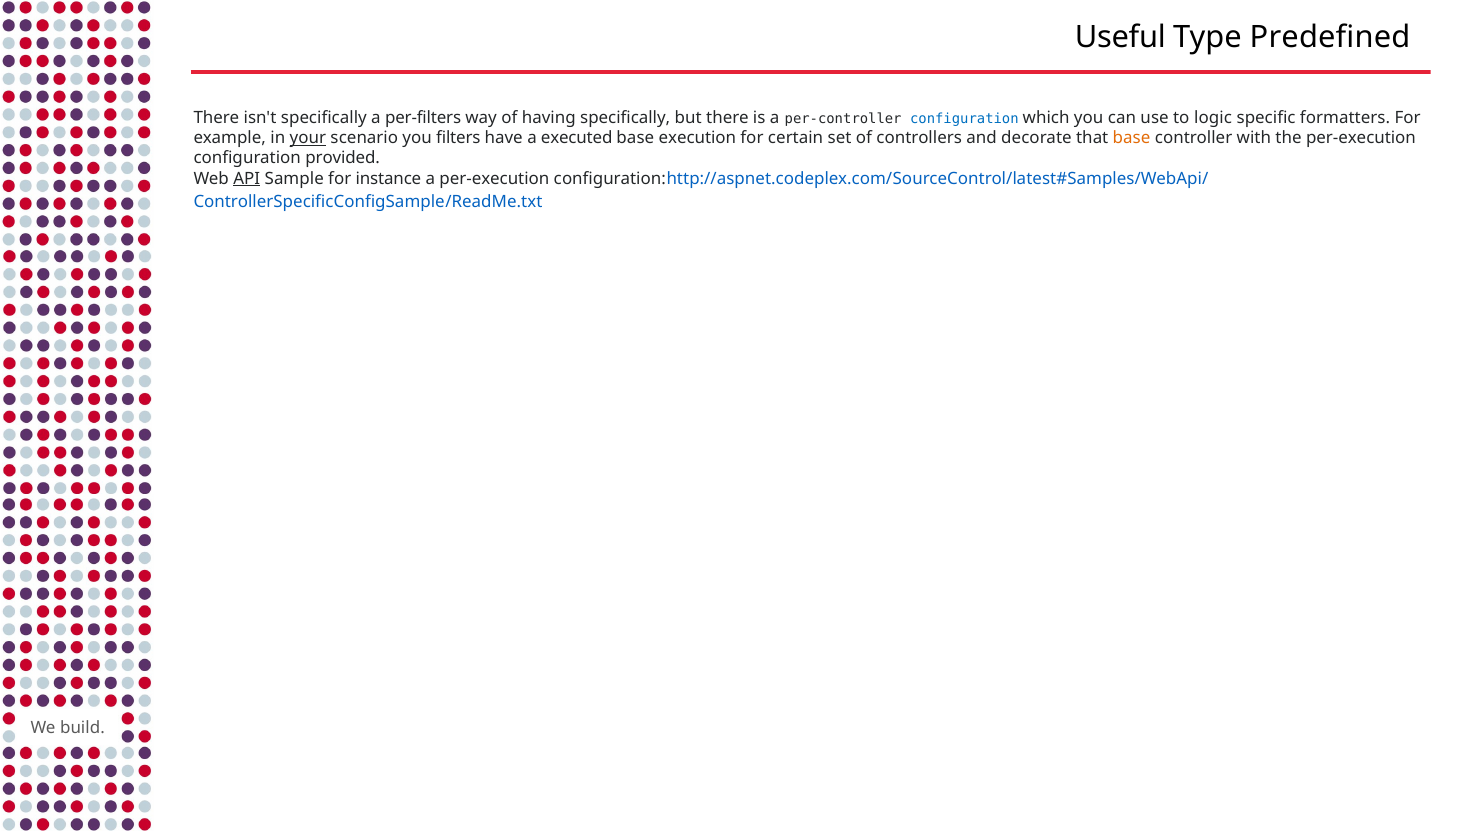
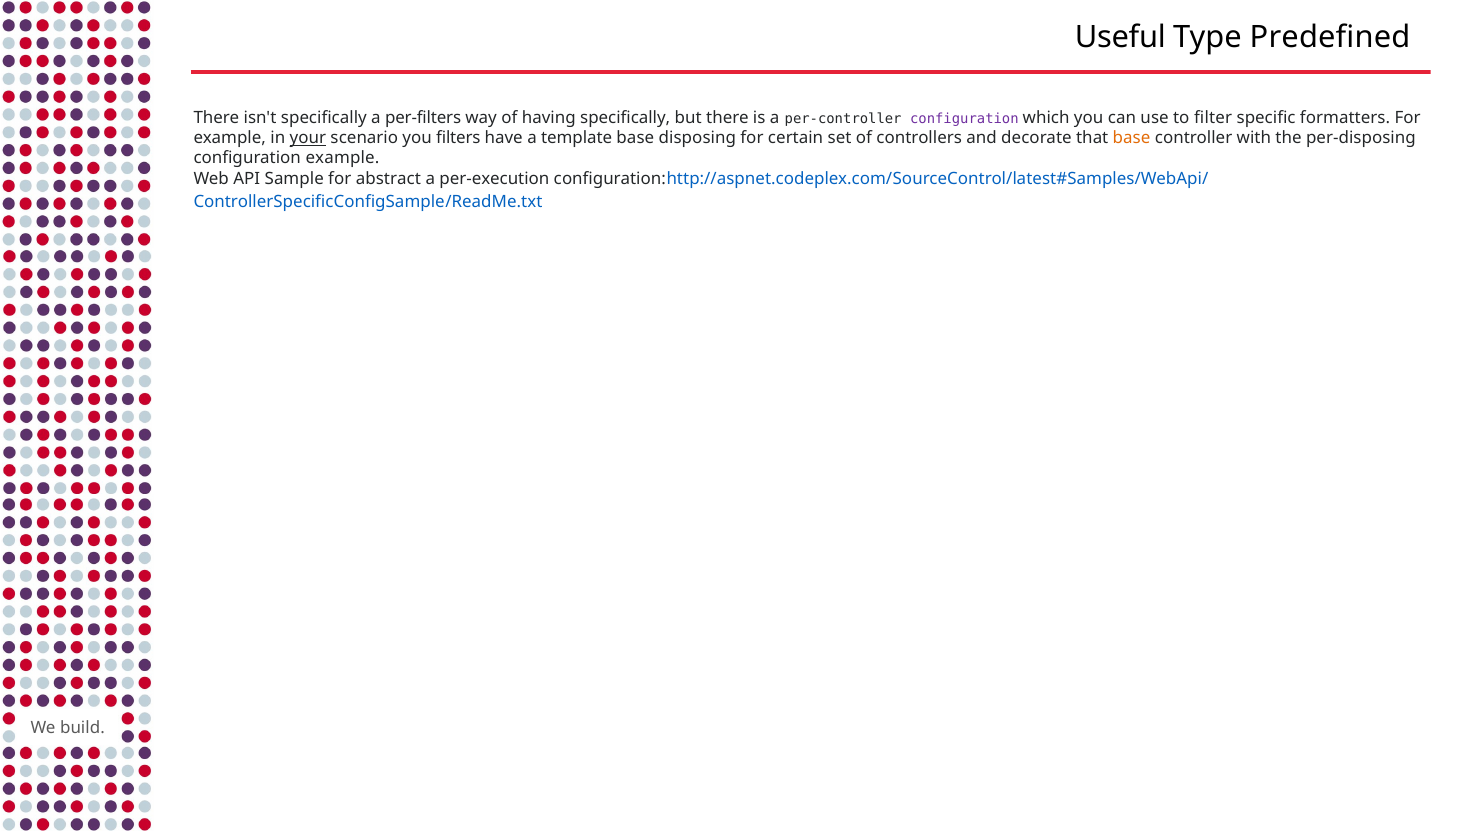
configuration at (964, 119) colour: blue -> purple
logic: logic -> filter
executed: executed -> template
execution: execution -> disposing
the per-execution: per-execution -> per-disposing
configuration provided: provided -> example
API underline: present -> none
instance: instance -> abstract
